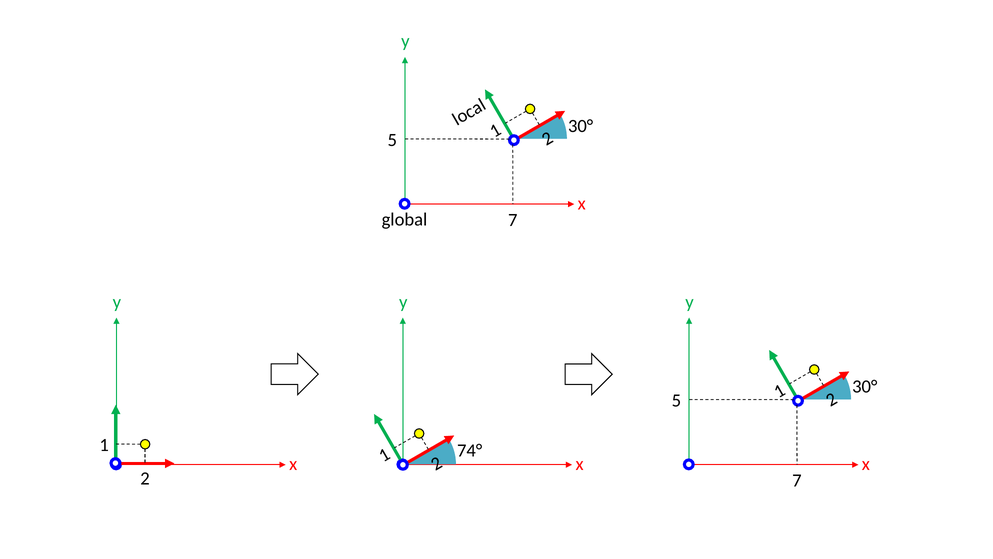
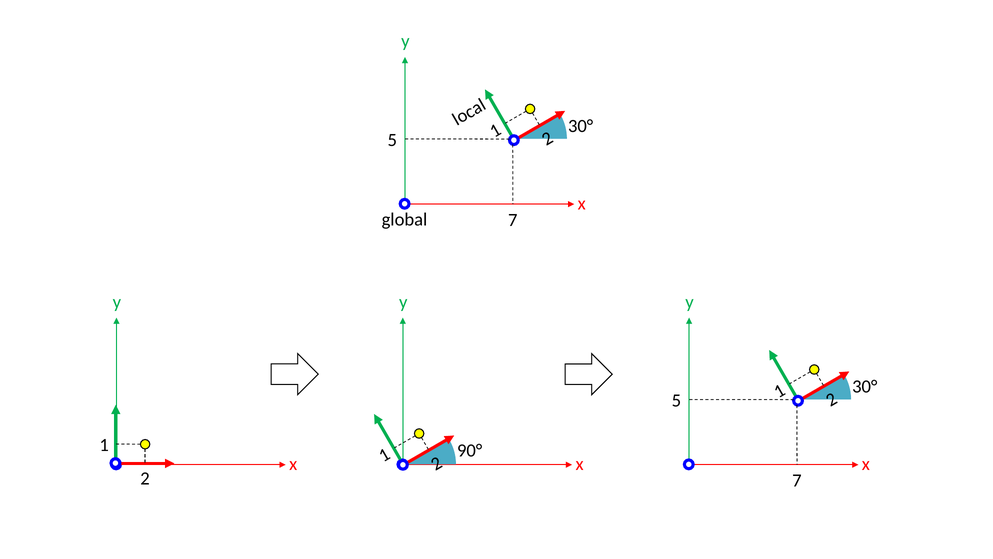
74°: 74° -> 90°
